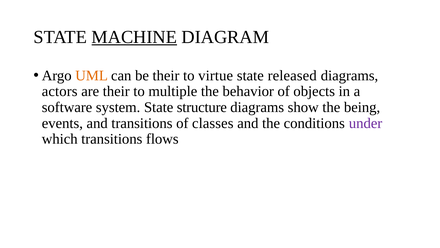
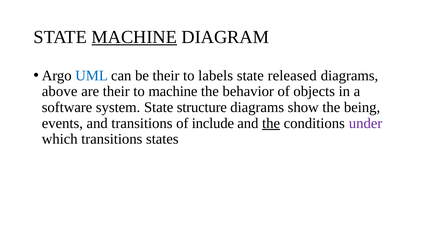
UML colour: orange -> blue
virtue: virtue -> labels
actors: actors -> above
to multiple: multiple -> machine
classes: classes -> include
the at (271, 123) underline: none -> present
flows: flows -> states
